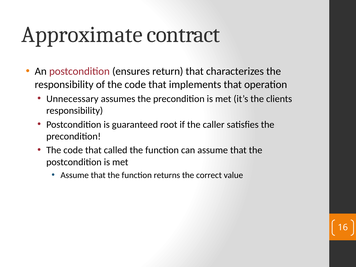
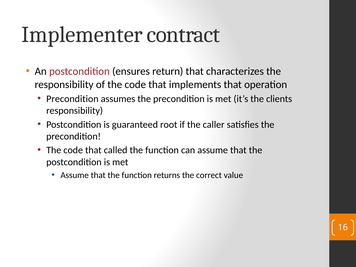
Approximate: Approximate -> Implementer
Unnecessary at (72, 99): Unnecessary -> Precondition
